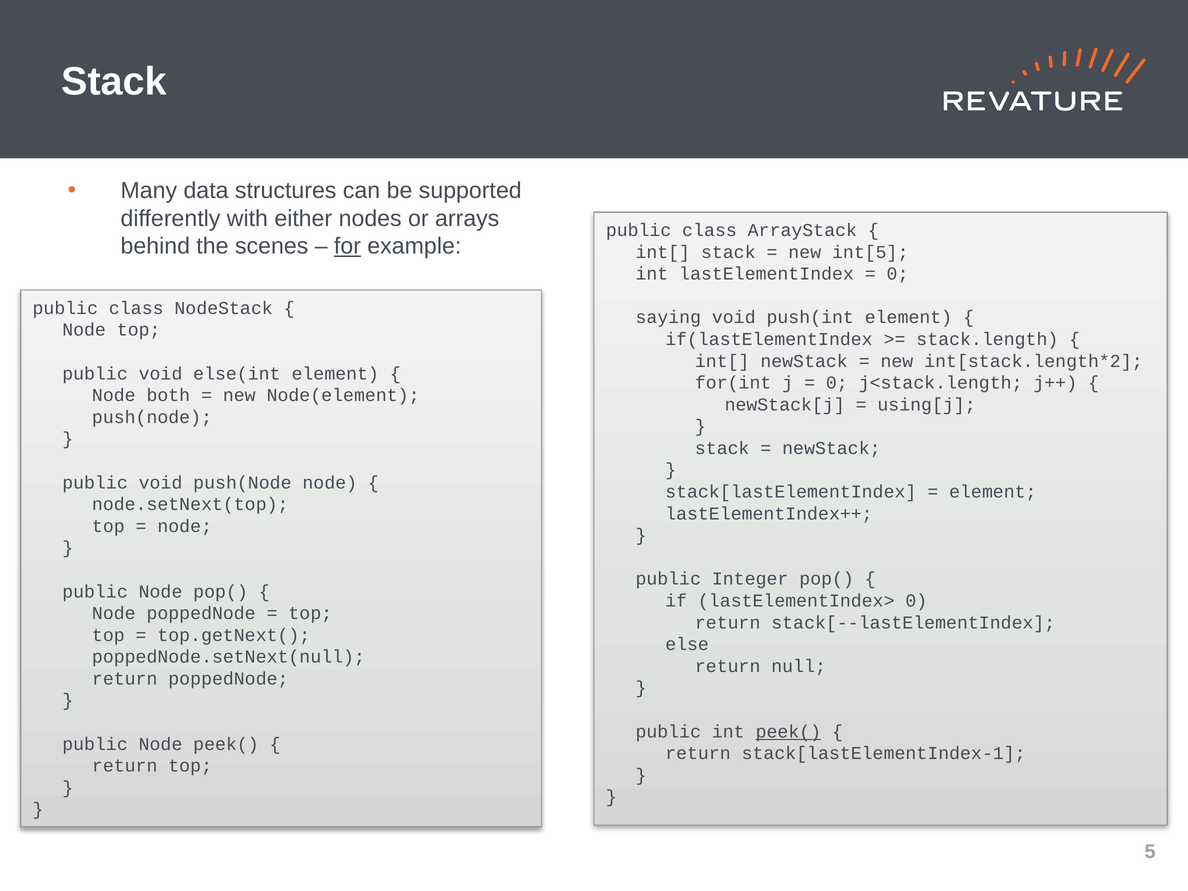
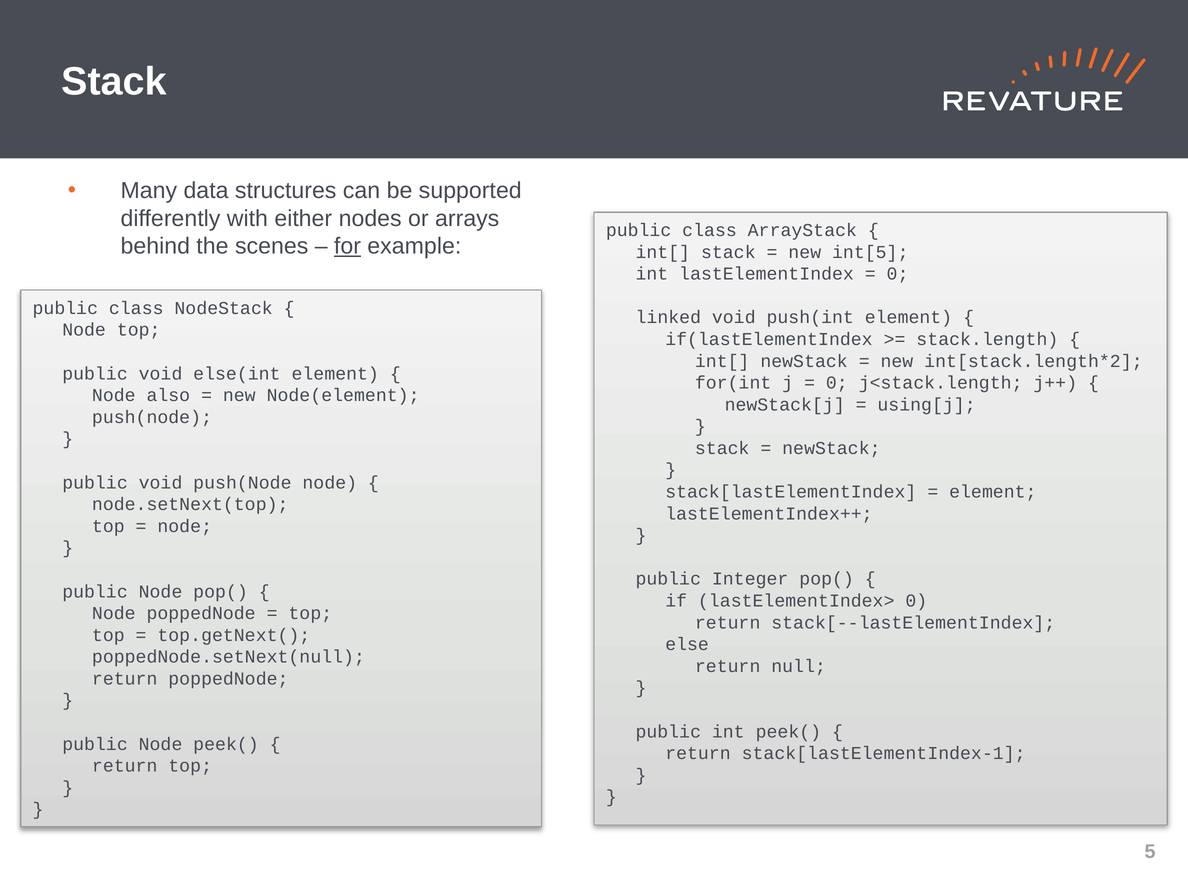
saying: saying -> linked
both: both -> also
peek( at (788, 732) underline: present -> none
